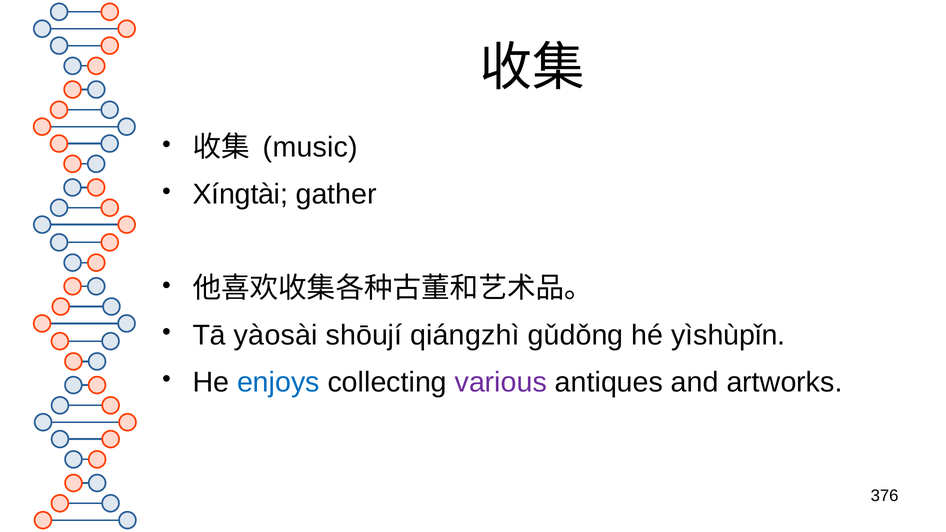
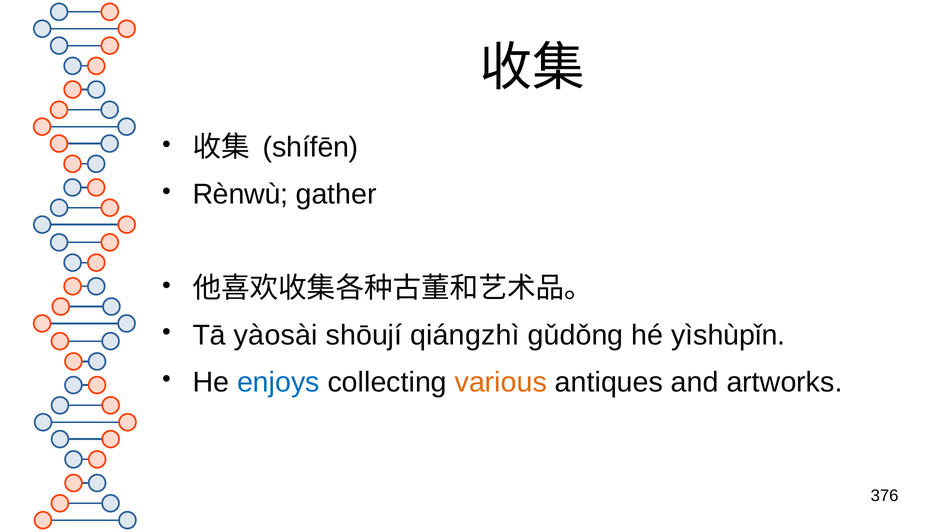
music: music -> shífēn
Xíngtài: Xíngtài -> Rènwù
various colour: purple -> orange
